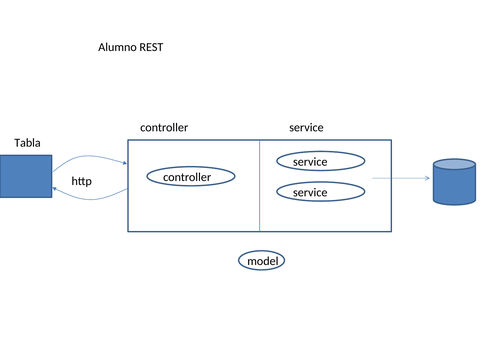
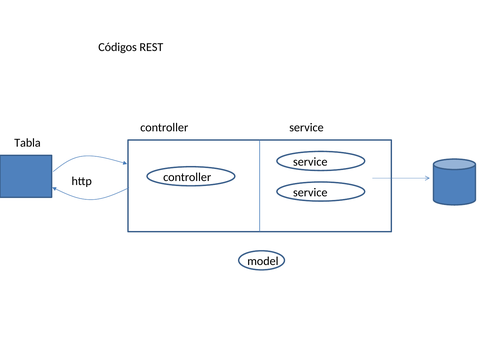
Alumno: Alumno -> Códigos
